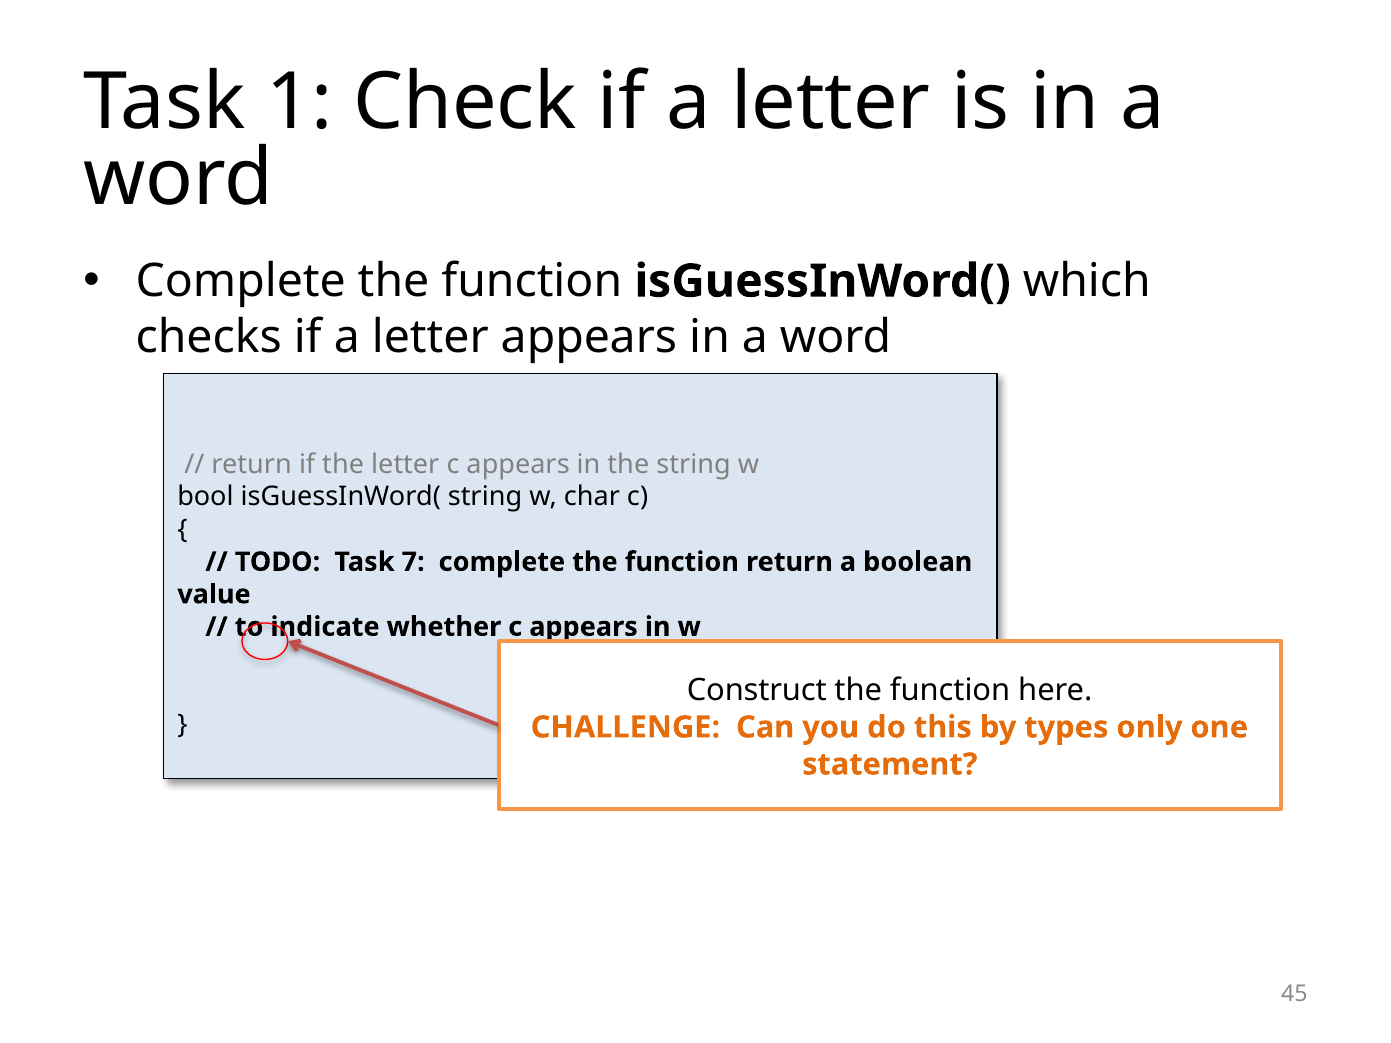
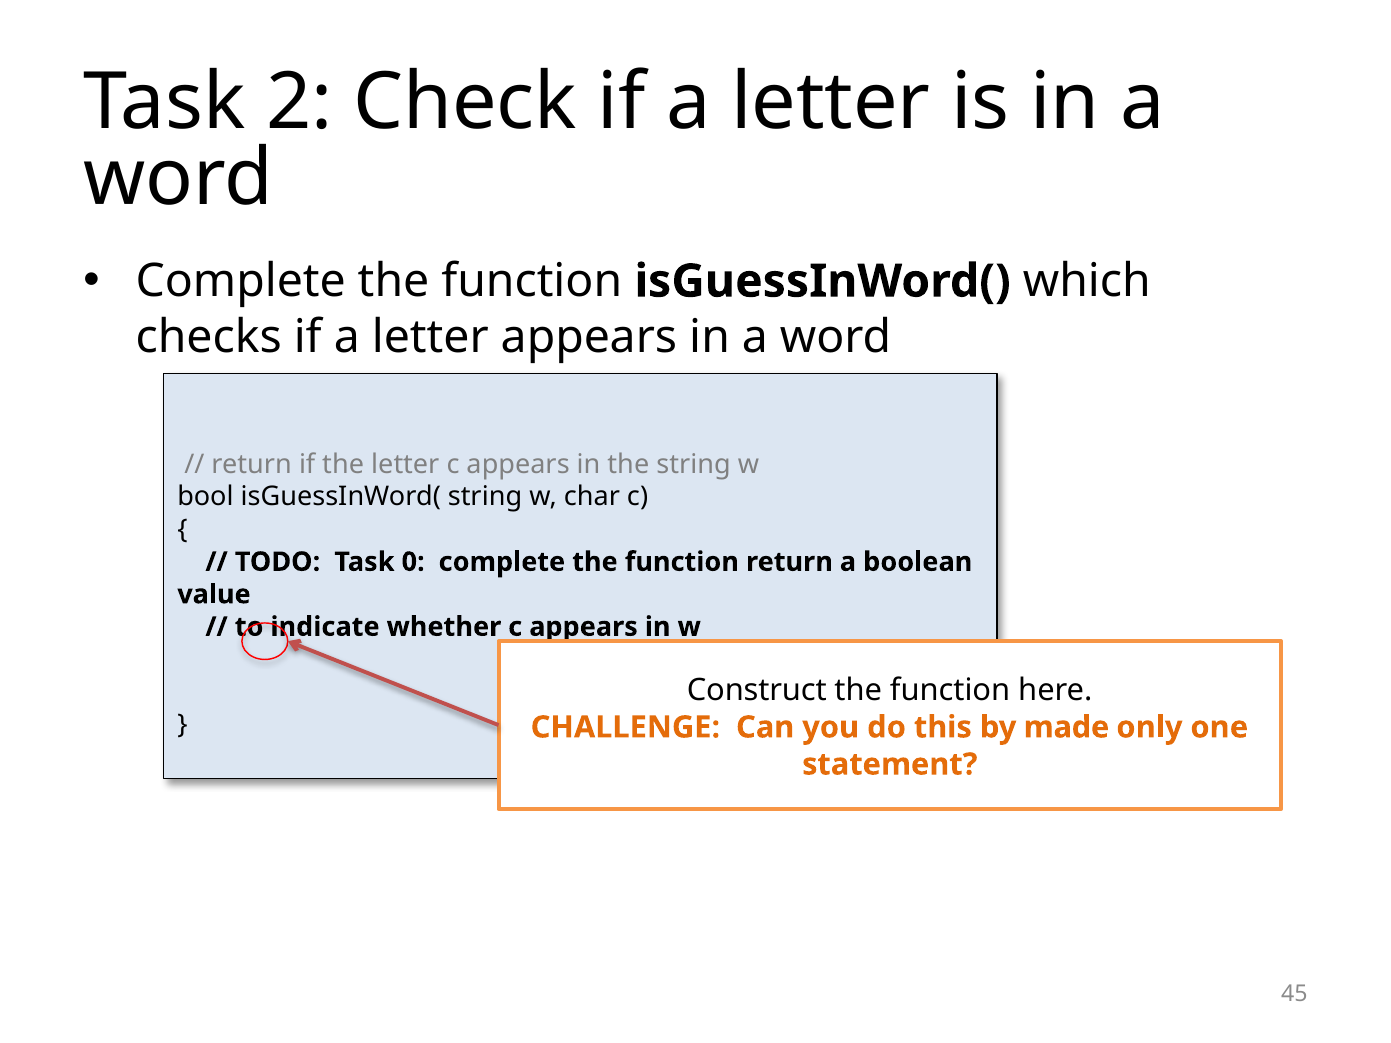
1: 1 -> 2
7: 7 -> 0
types: types -> made
